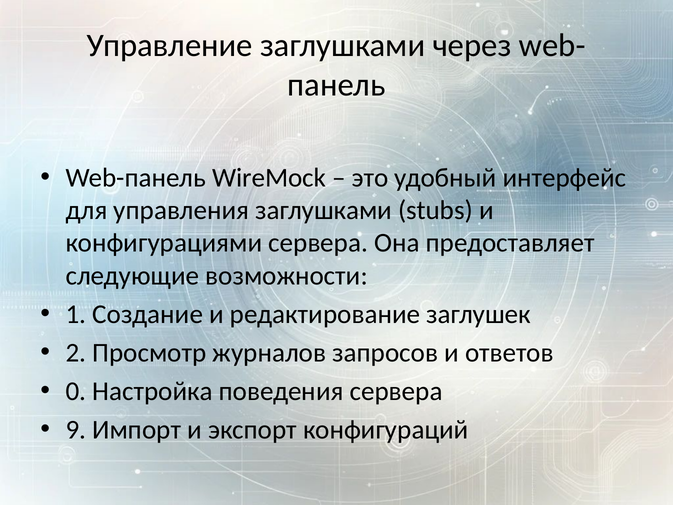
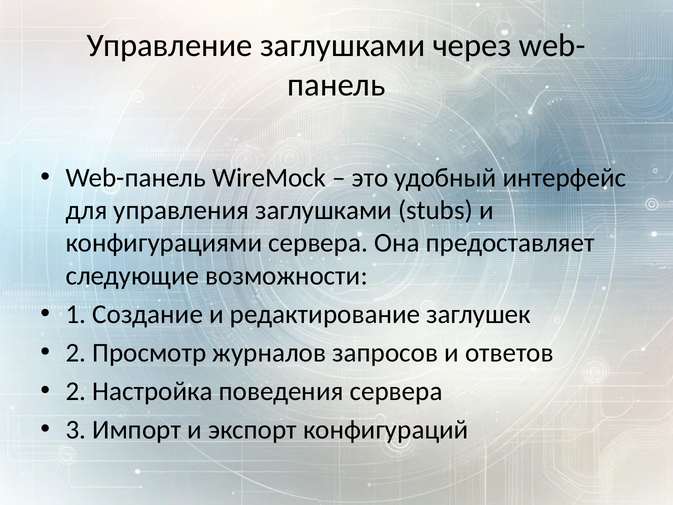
0 at (76, 391): 0 -> 2
9: 9 -> 3
